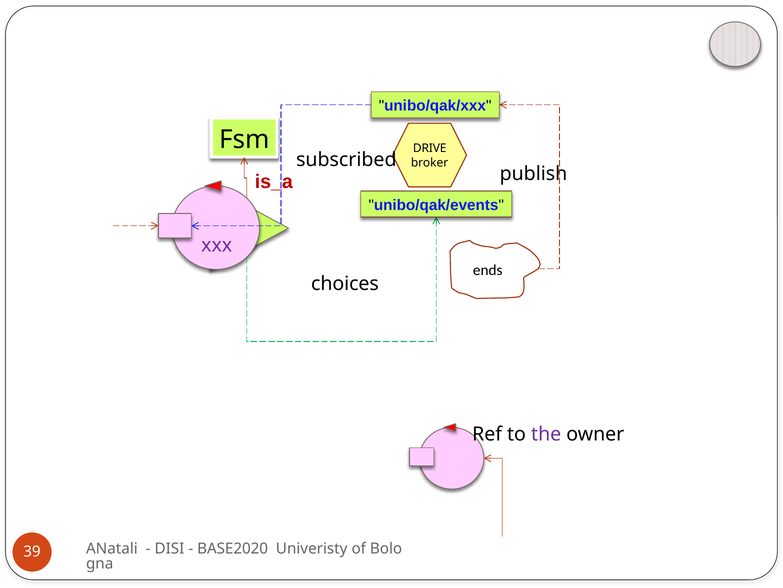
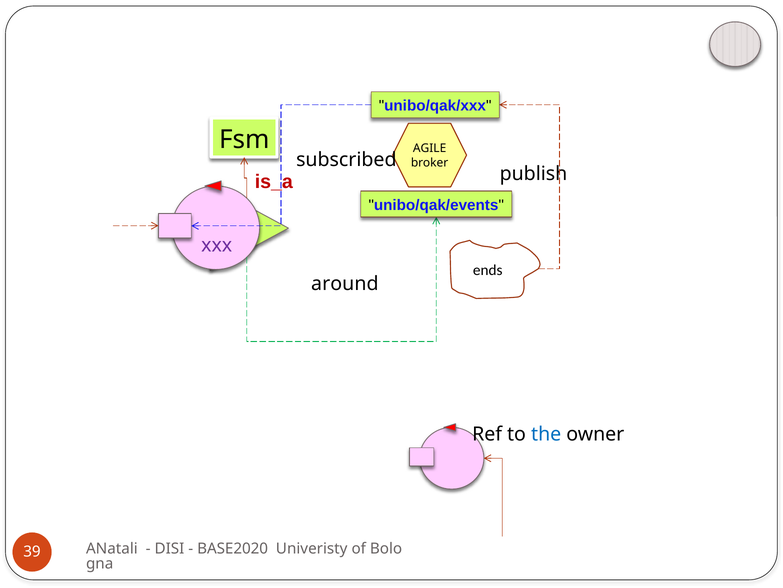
DRIVE: DRIVE -> AGILE
choices: choices -> around
the colour: purple -> blue
